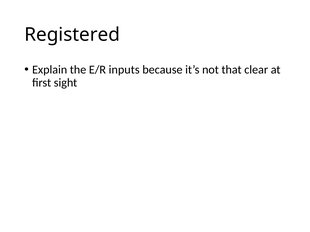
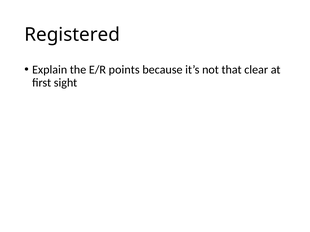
inputs: inputs -> points
